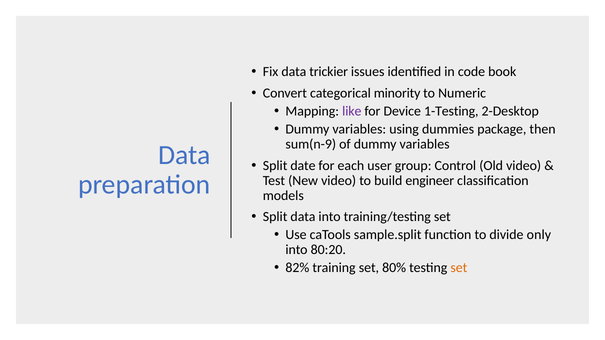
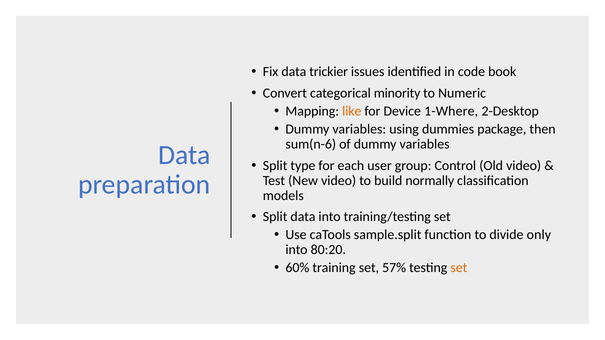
like colour: purple -> orange
1-Testing: 1-Testing -> 1-Where
sum(n-9: sum(n-9 -> sum(n-6
date: date -> type
engineer: engineer -> normally
82%: 82% -> 60%
80%: 80% -> 57%
